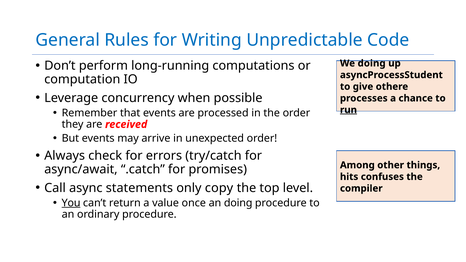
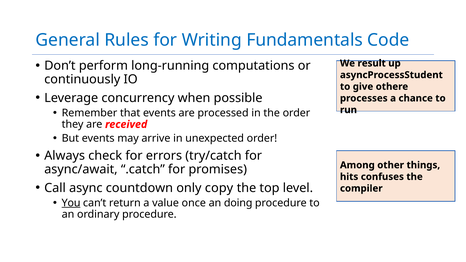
Unpredictable: Unpredictable -> Fundamentals
We doing: doing -> result
computation: computation -> continuously
run underline: present -> none
statements: statements -> countdown
